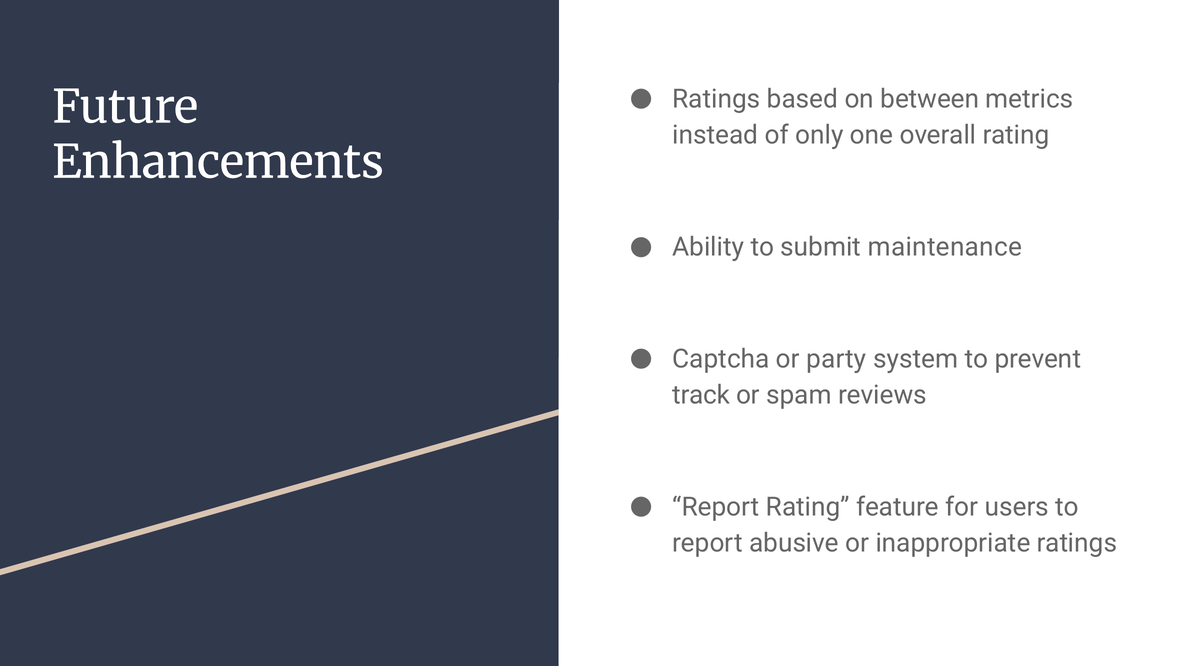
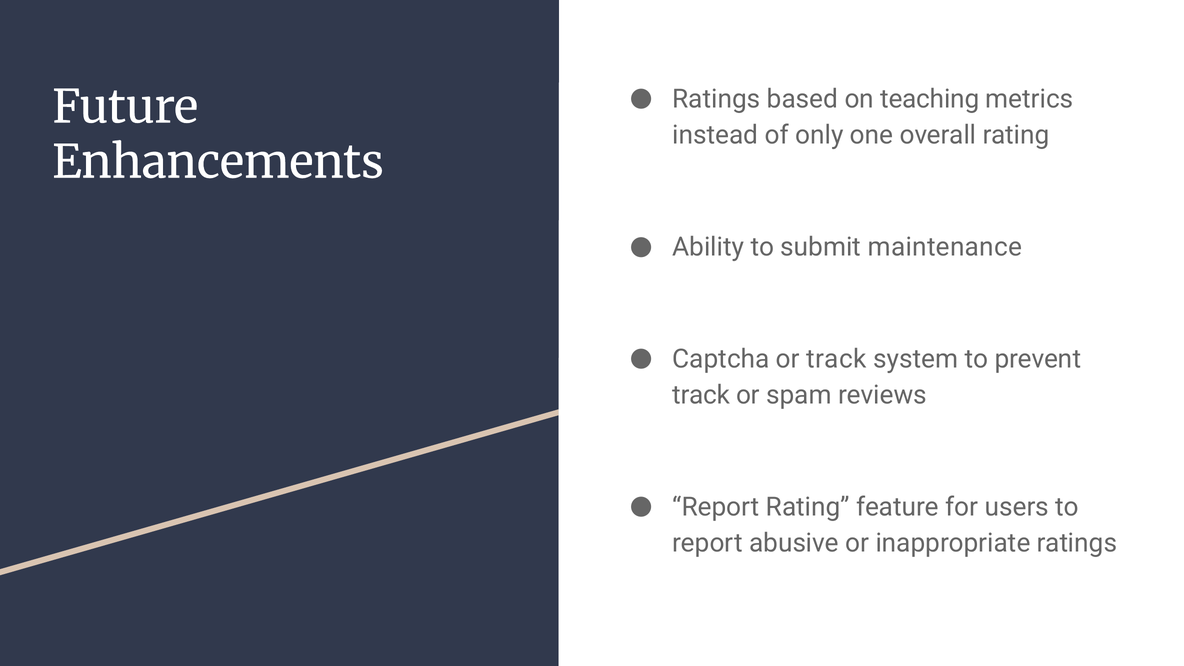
between: between -> teaching
or party: party -> track
